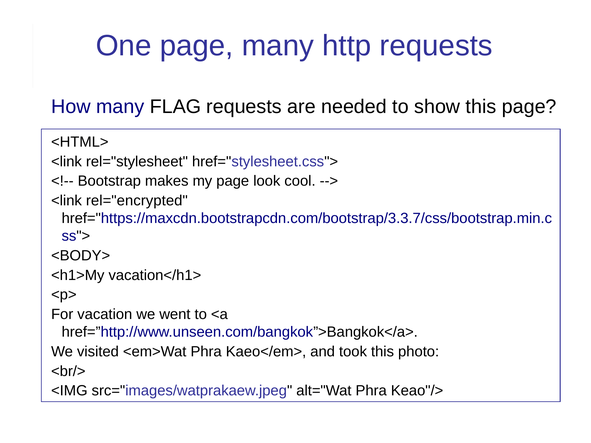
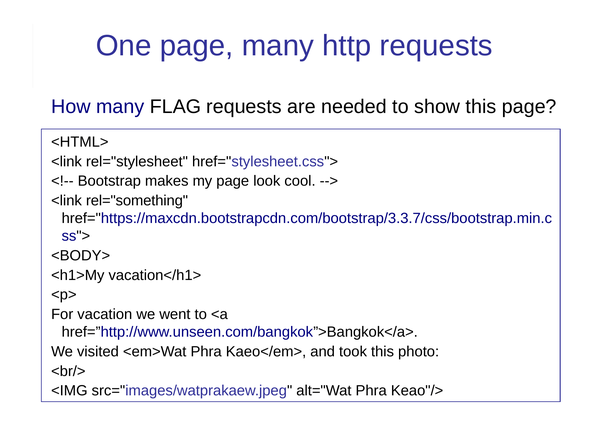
rel="encrypted: rel="encrypted -> rel="something
